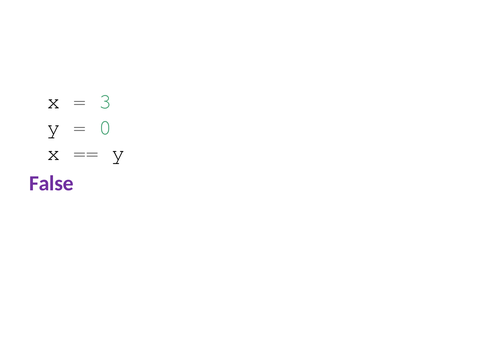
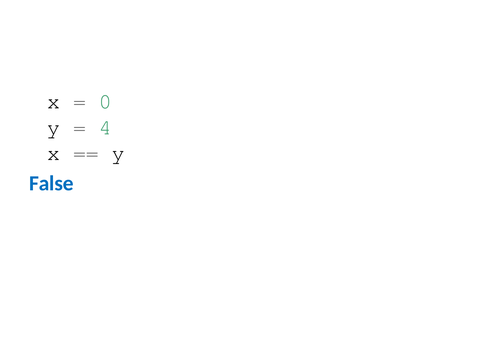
3: 3 -> 0
0: 0 -> 4
False colour: purple -> blue
